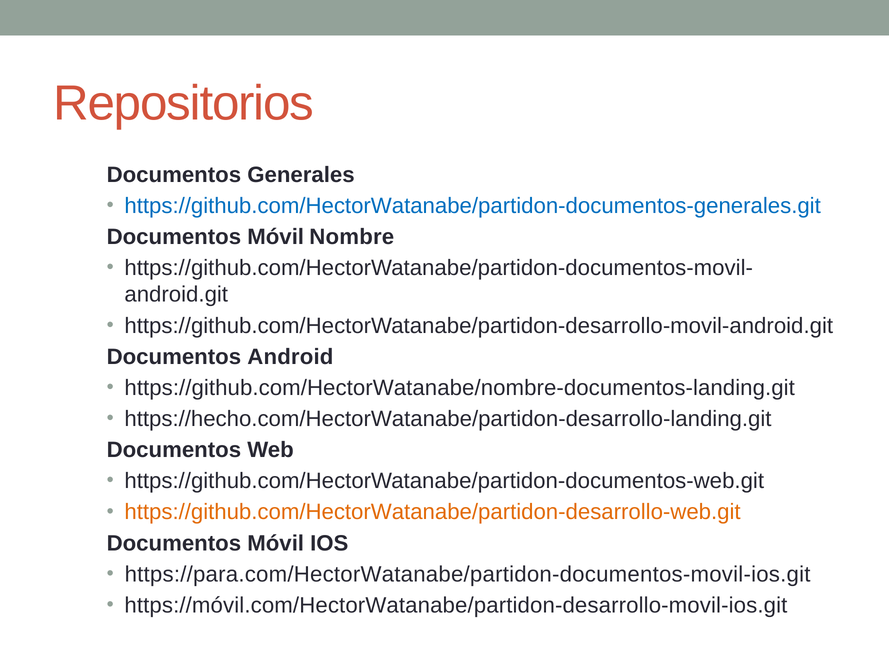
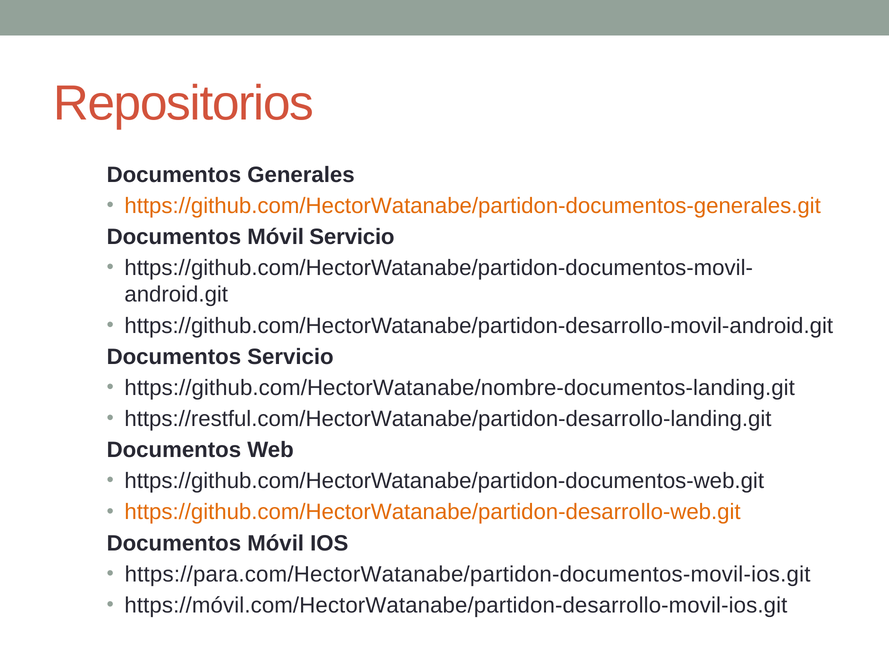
https://github.com/HectorWatanabe/partidon-documentos-generales.git colour: blue -> orange
Móvil Nombre: Nombre -> Servicio
Documentos Android: Android -> Servicio
https://hecho.com/HectorWatanabe/partidon-desarrollo-landing.git: https://hecho.com/HectorWatanabe/partidon-desarrollo-landing.git -> https://restful.com/HectorWatanabe/partidon-desarrollo-landing.git
